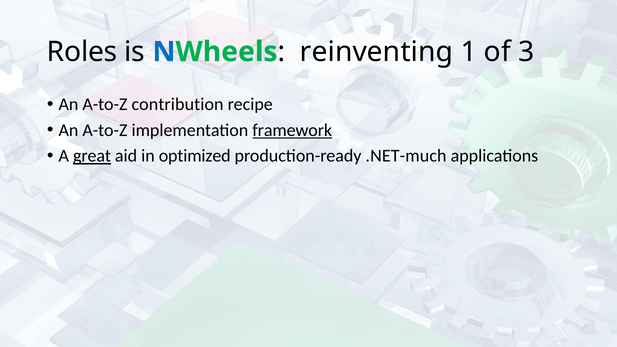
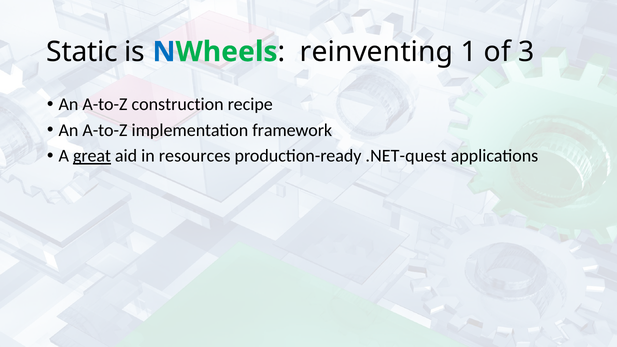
Roles: Roles -> Static
contribution: contribution -> construction
framework underline: present -> none
optimized: optimized -> resources
.NET-much: .NET-much -> .NET-quest
